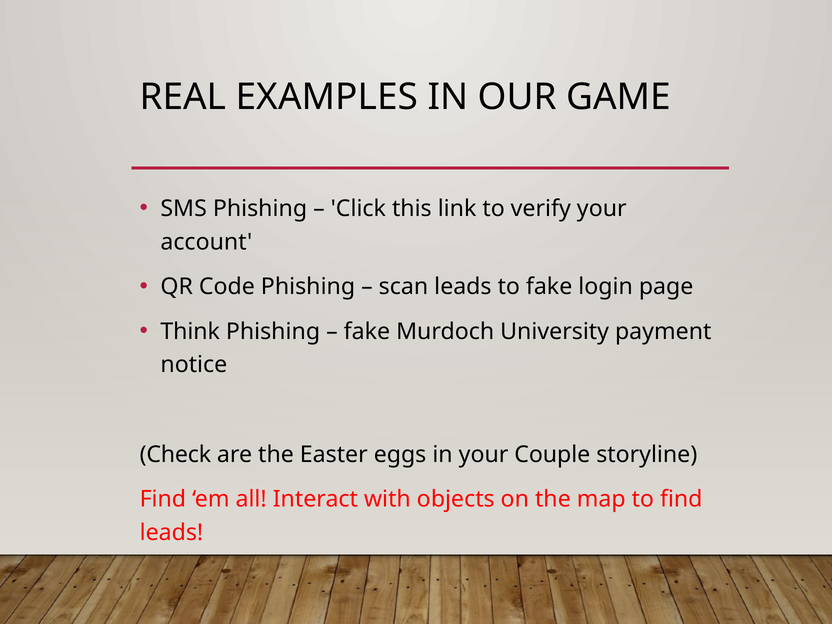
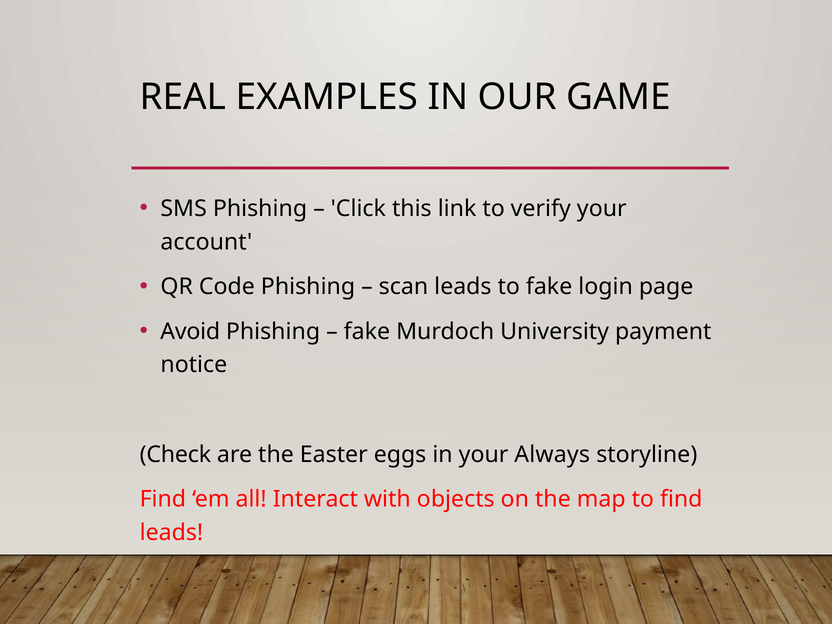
Think: Think -> Avoid
Couple: Couple -> Always
